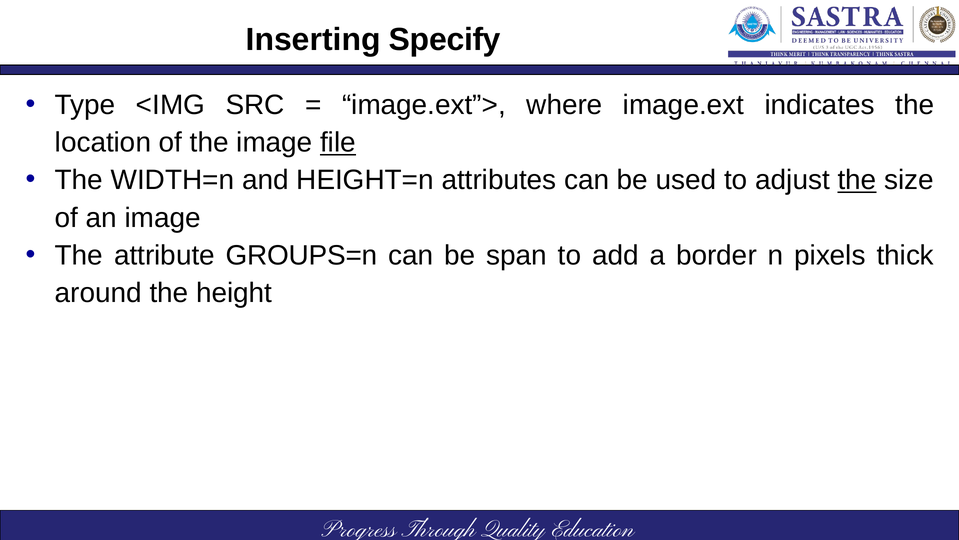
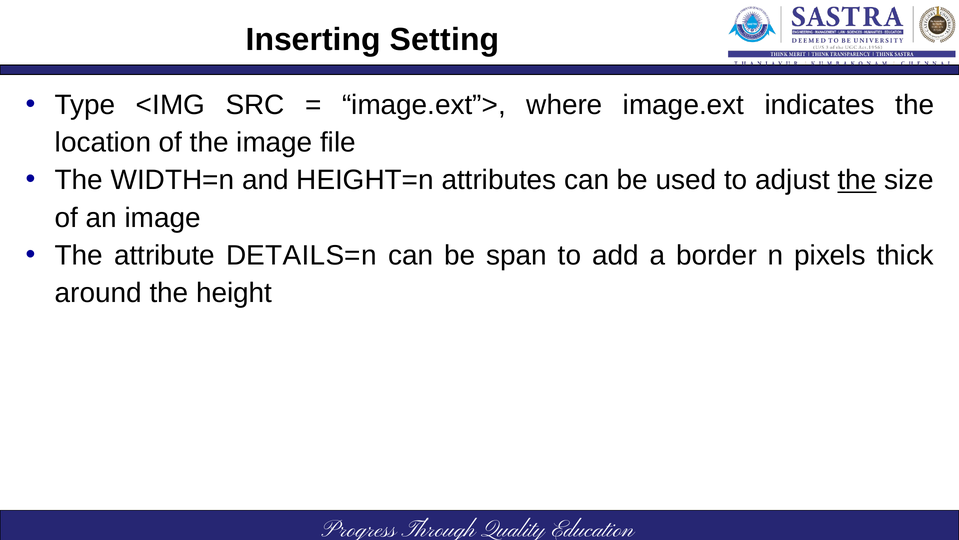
Specify: Specify -> Setting
file underline: present -> none
GROUPS=n: GROUPS=n -> DETAILS=n
